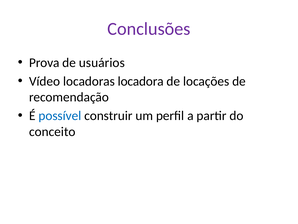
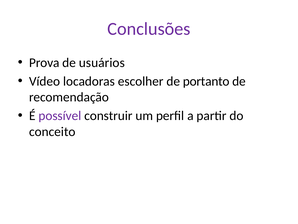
locadora: locadora -> escolher
locações: locações -> portanto
possível colour: blue -> purple
